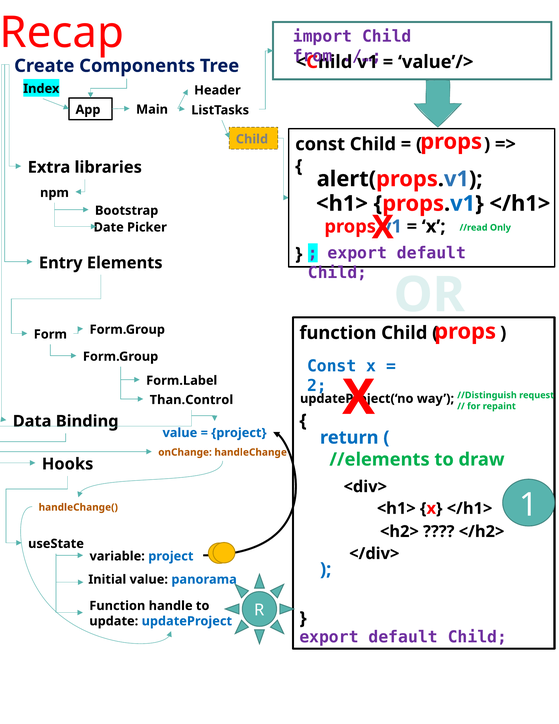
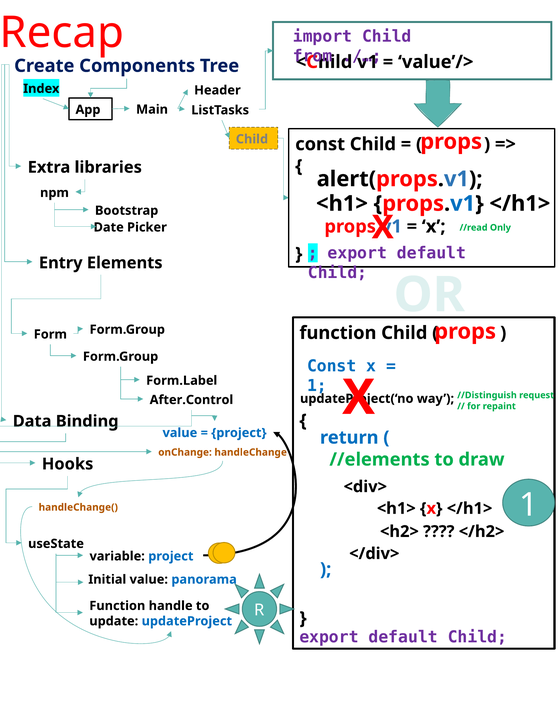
2 at (317, 385): 2 -> 1
Than.Control: Than.Control -> After.Control
